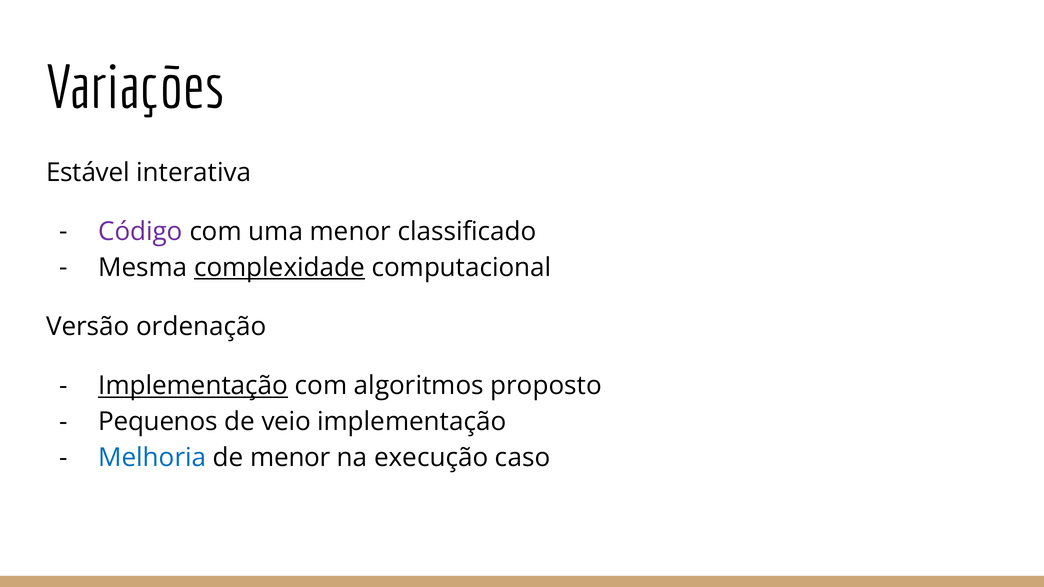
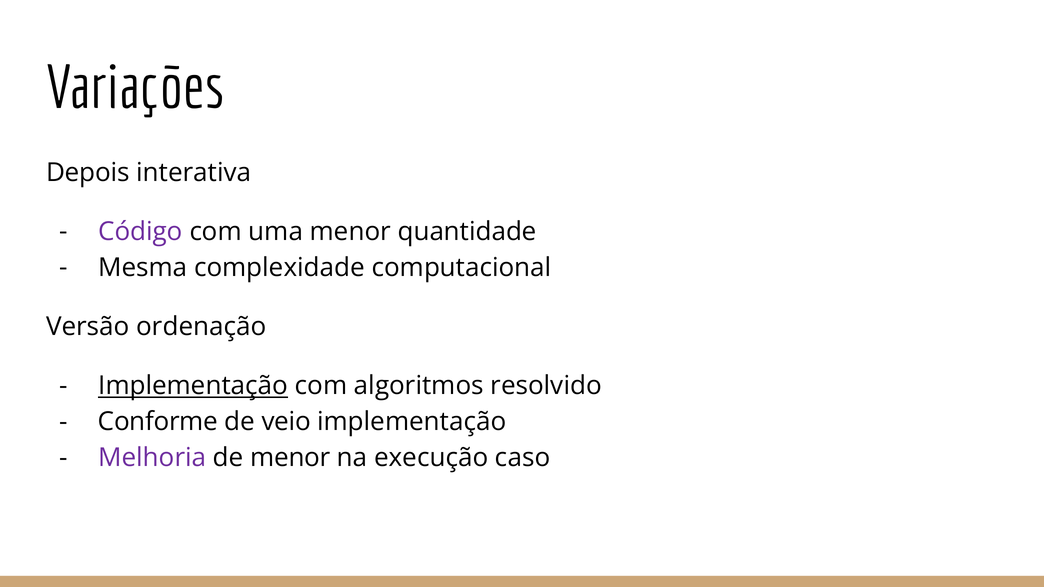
Estável: Estável -> Depois
classificado: classificado -> quantidade
complexidade underline: present -> none
proposto: proposto -> resolvido
Pequenos: Pequenos -> Conforme
Melhoria colour: blue -> purple
